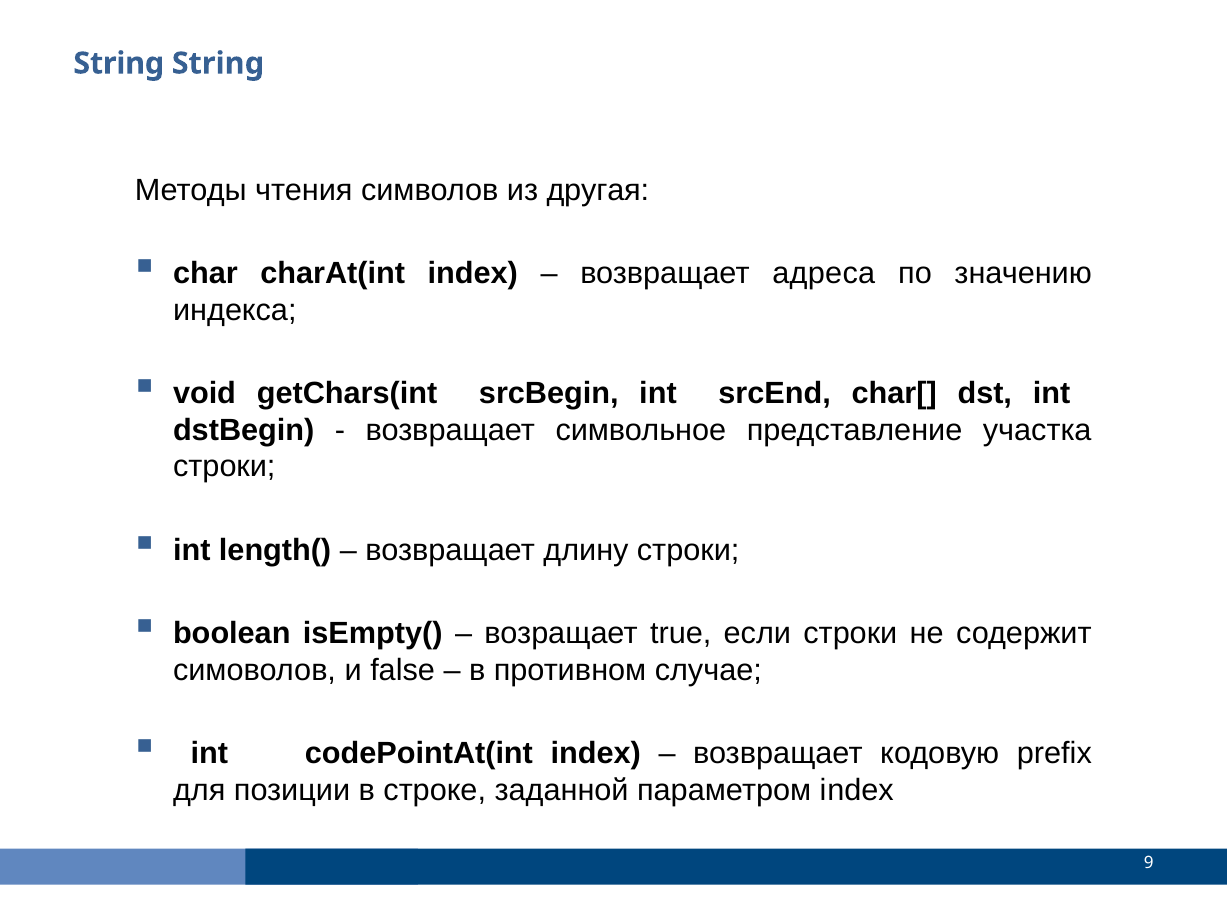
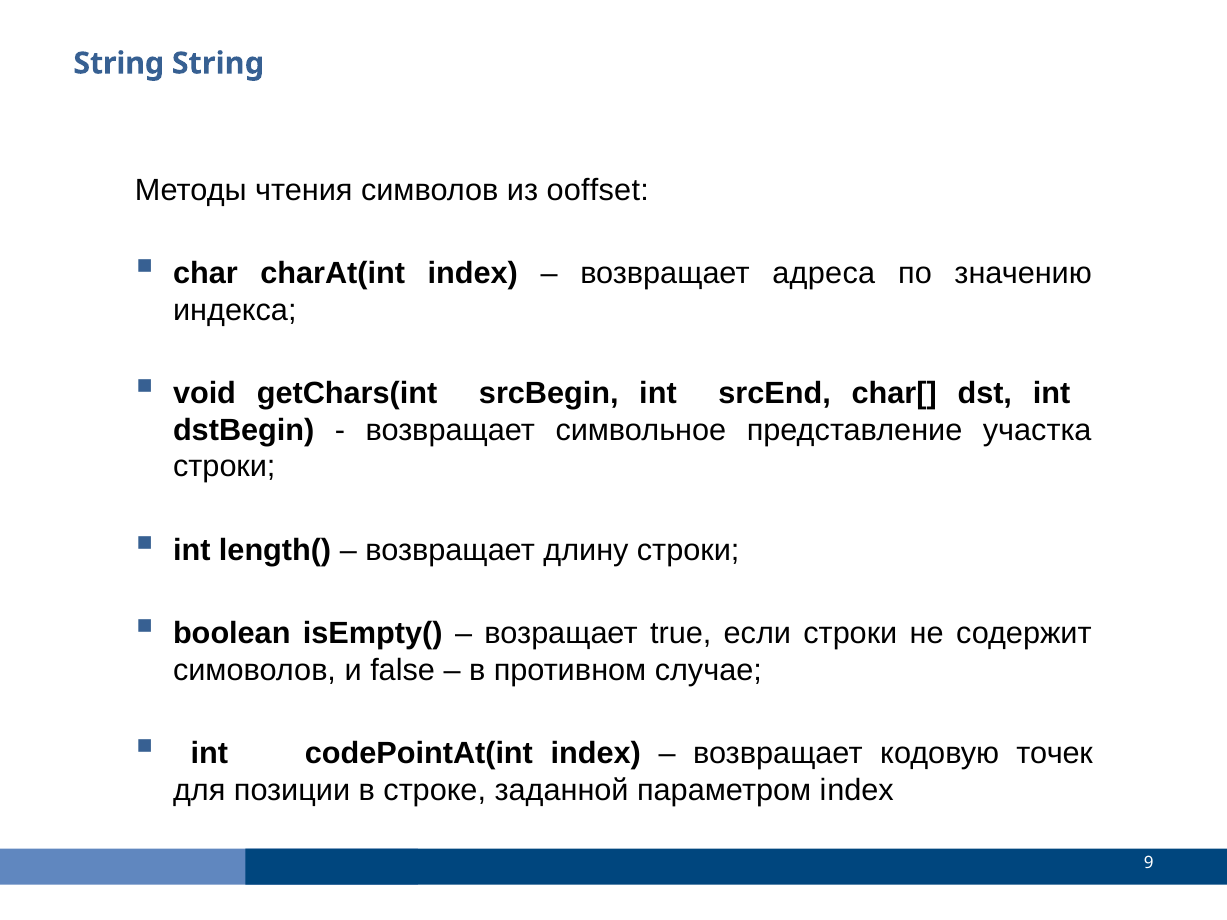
другая: другая -> ooffset
prefix: prefix -> точек
